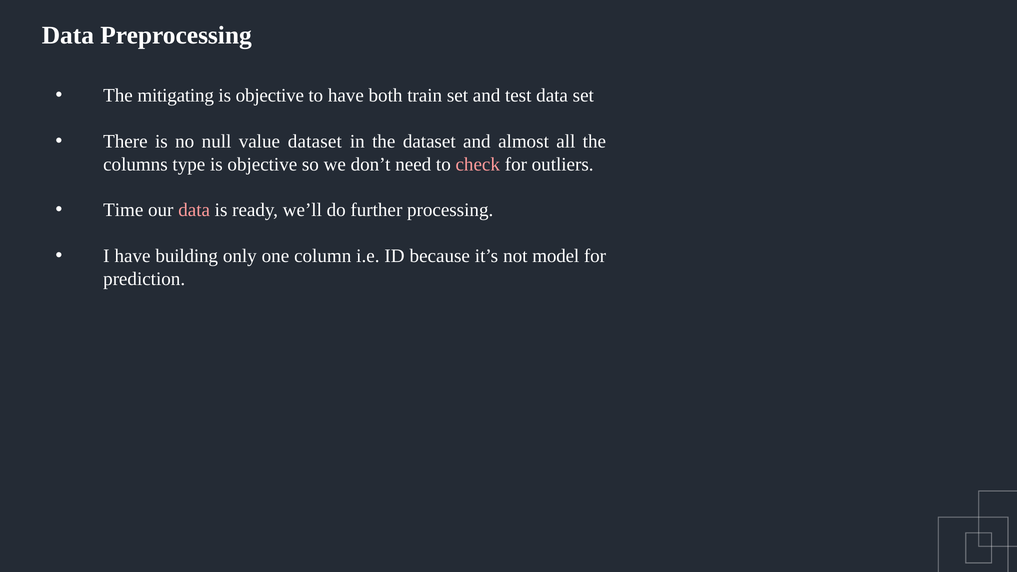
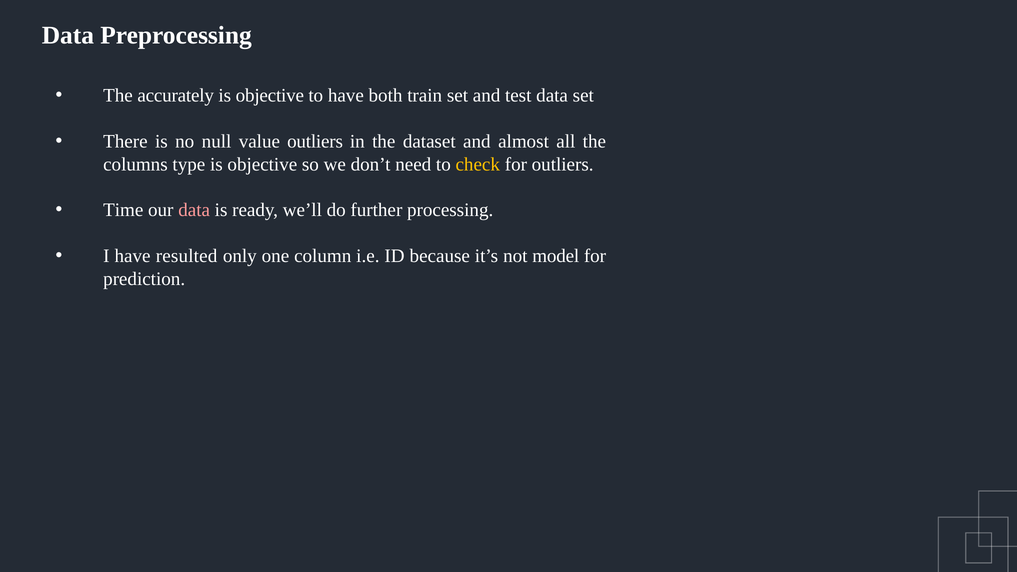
mitigating: mitigating -> accurately
value dataset: dataset -> outliers
check colour: pink -> yellow
building: building -> resulted
